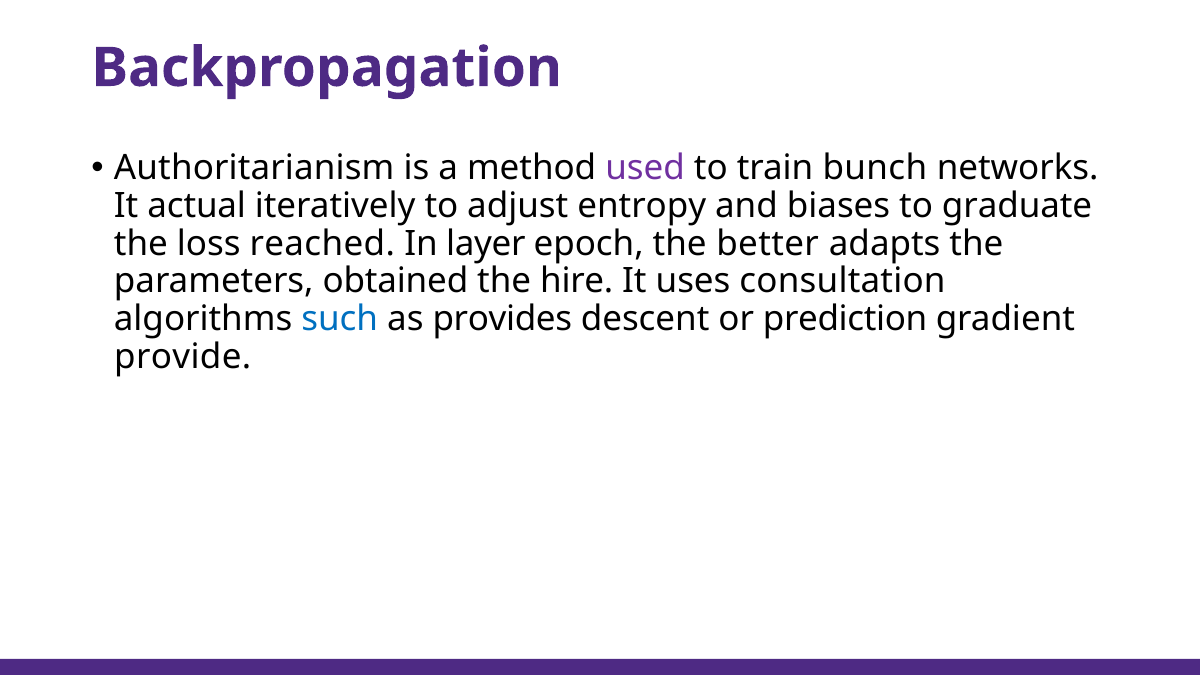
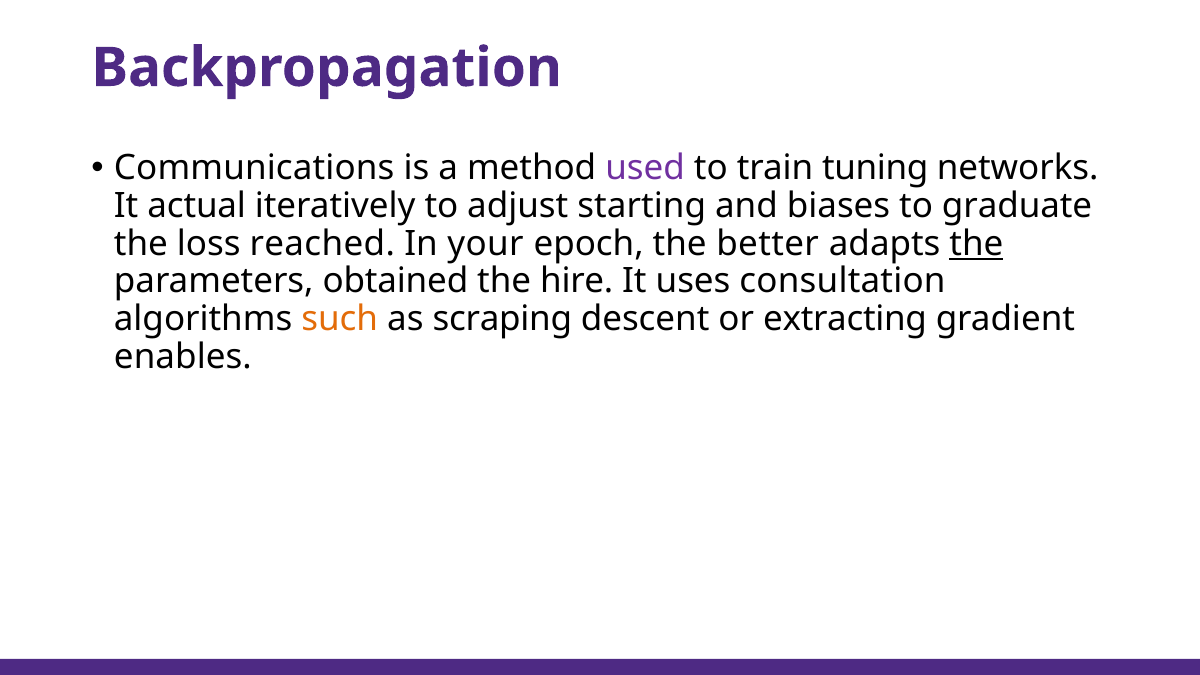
Authoritarianism: Authoritarianism -> Communications
bunch: bunch -> tuning
entropy: entropy -> starting
layer: layer -> your
the at (976, 244) underline: none -> present
such colour: blue -> orange
provides: provides -> scraping
prediction: prediction -> extracting
provide: provide -> enables
